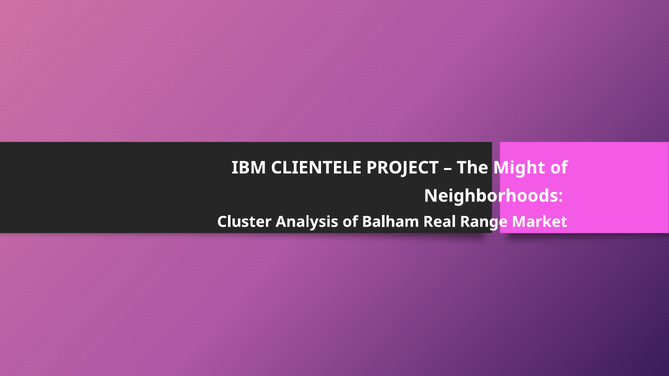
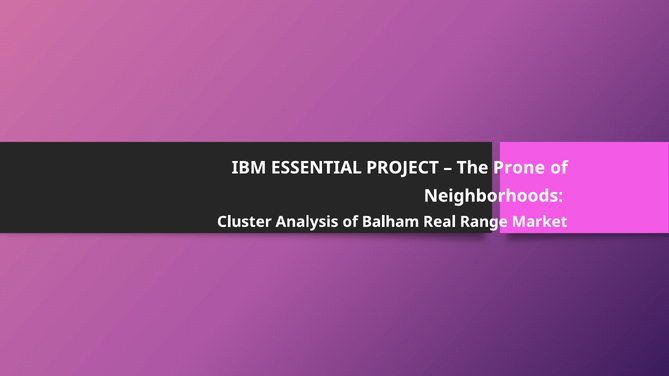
CLIENTELE: CLIENTELE -> ESSENTIAL
Might: Might -> Prone
